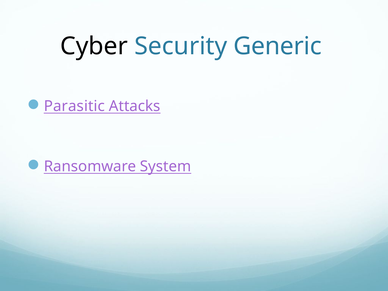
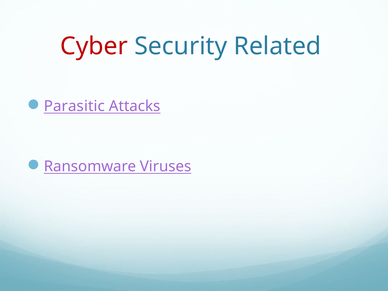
Cyber colour: black -> red
Generic: Generic -> Related
System: System -> Viruses
